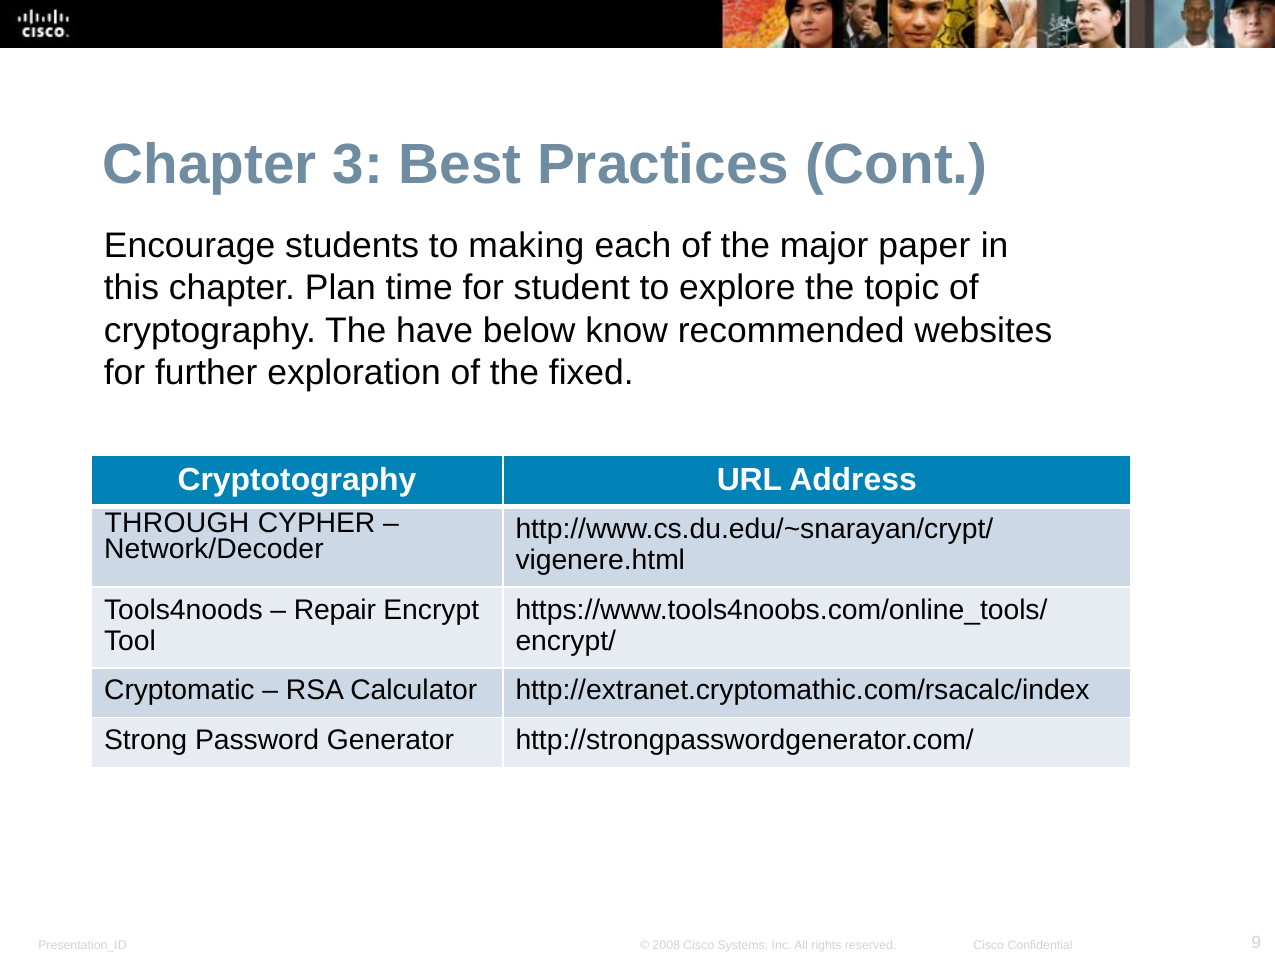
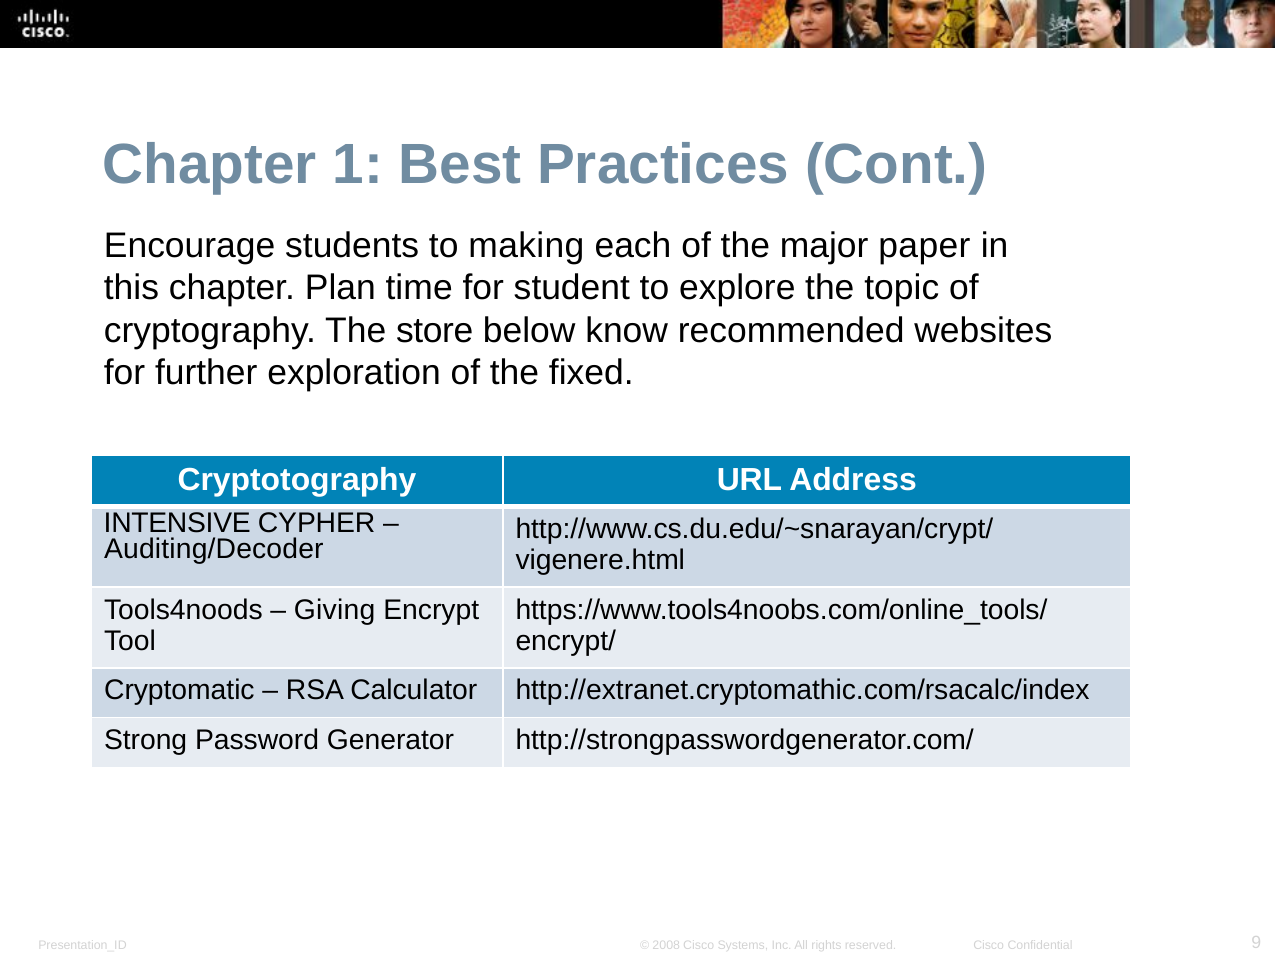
3: 3 -> 1
have: have -> store
THROUGH: THROUGH -> INTENSIVE
Network/Decoder: Network/Decoder -> Auditing/Decoder
Repair: Repair -> Giving
